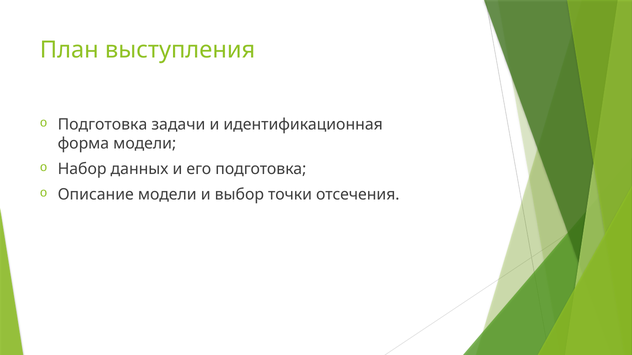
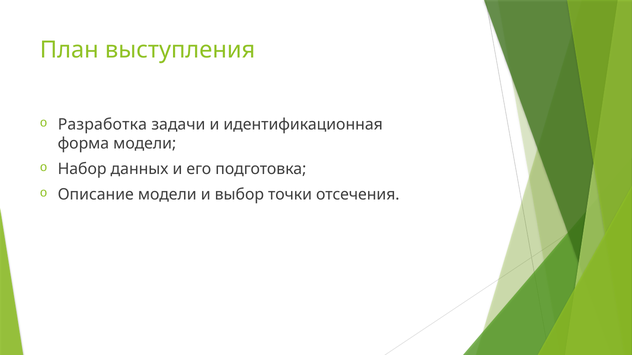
Подготовка at (102, 125): Подготовка -> Разработка
